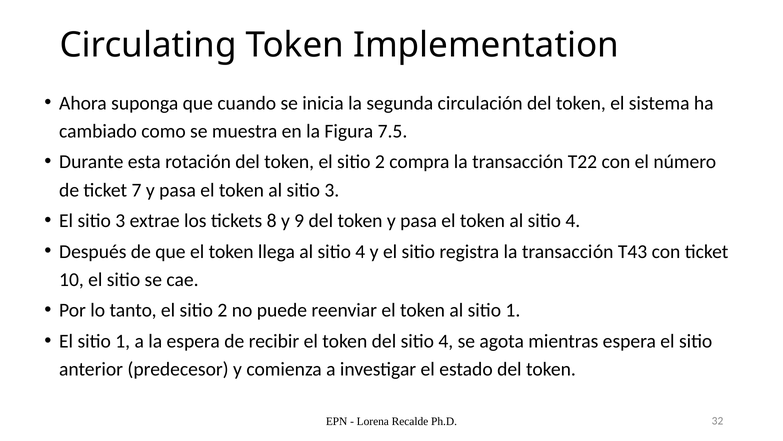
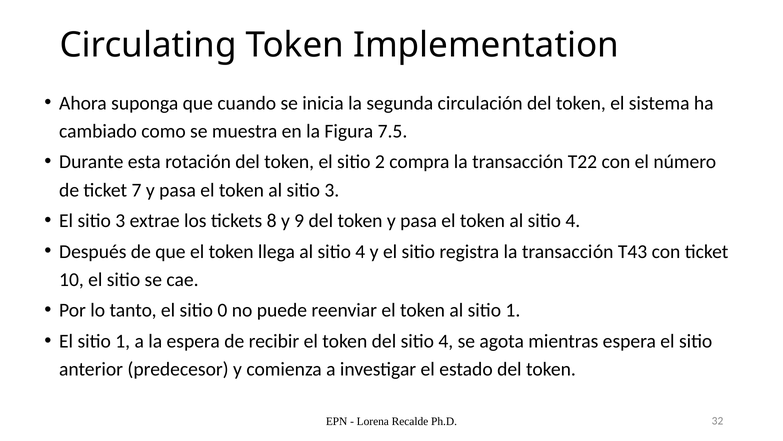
tanto el sitio 2: 2 -> 0
